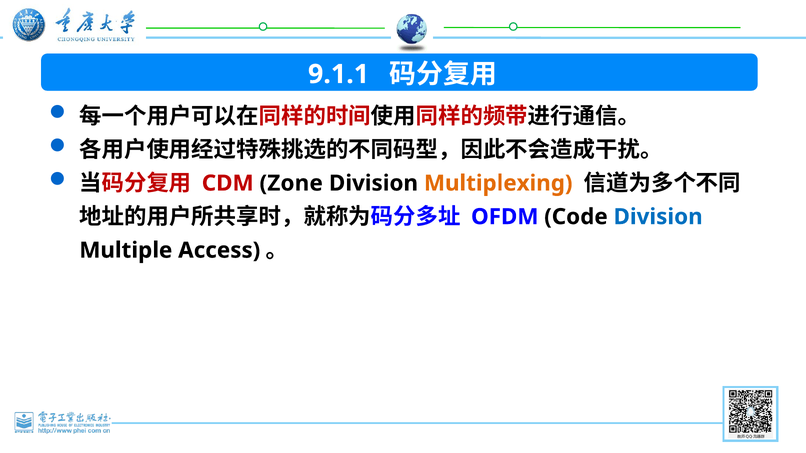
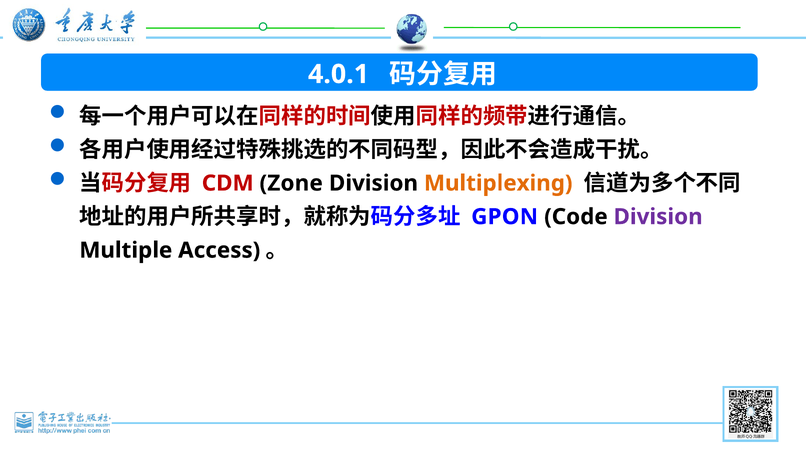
9.1.1: 9.1.1 -> 4.0.1
OFDM: OFDM -> GPON
Division at (658, 217) colour: blue -> purple
